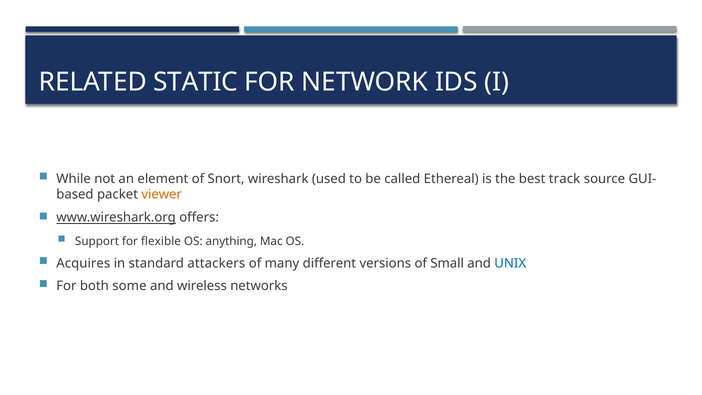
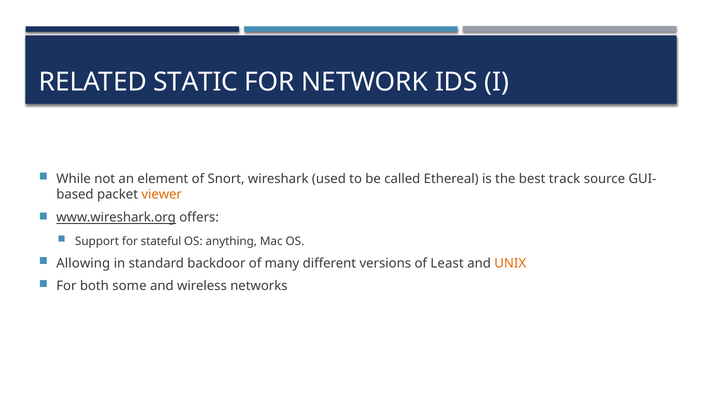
flexible: flexible -> stateful
Acquires: Acquires -> Allowing
attackers: attackers -> backdoor
Small: Small -> Least
UNIX colour: blue -> orange
